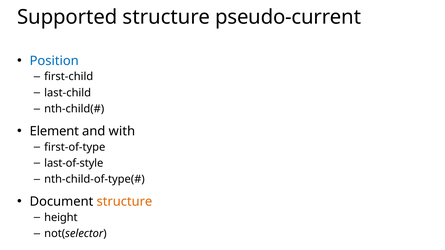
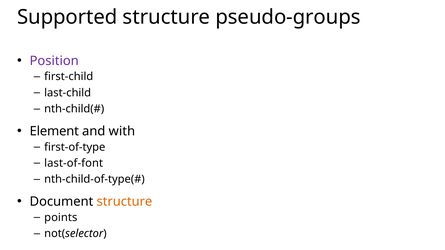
pseudo-current: pseudo-current -> pseudo-groups
Position colour: blue -> purple
last-of-style: last-of-style -> last-of-font
height: height -> points
